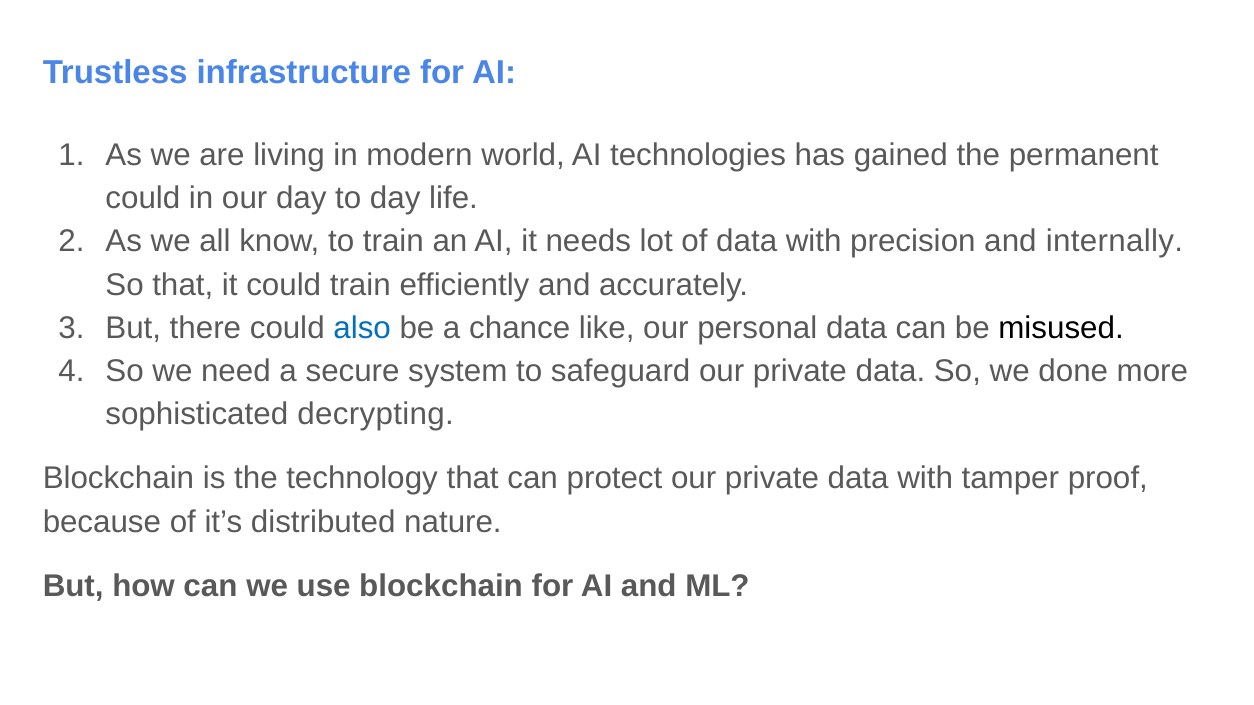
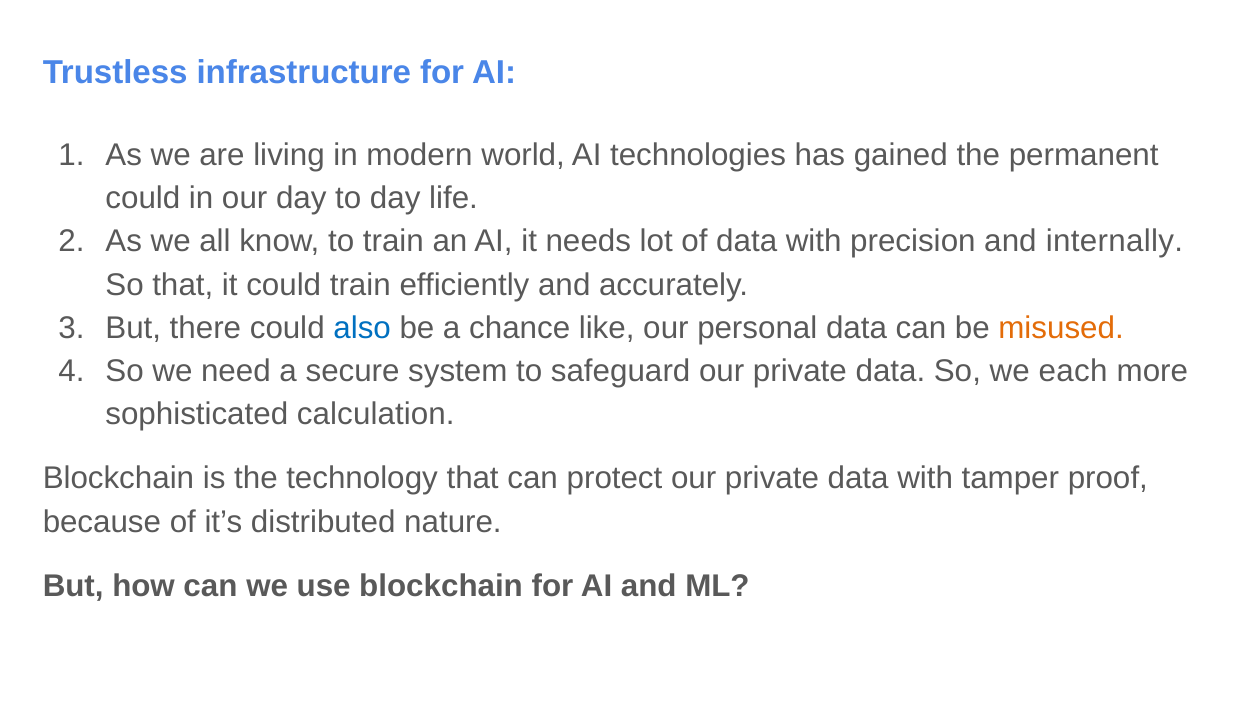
misused colour: black -> orange
done: done -> each
decrypting: decrypting -> calculation
